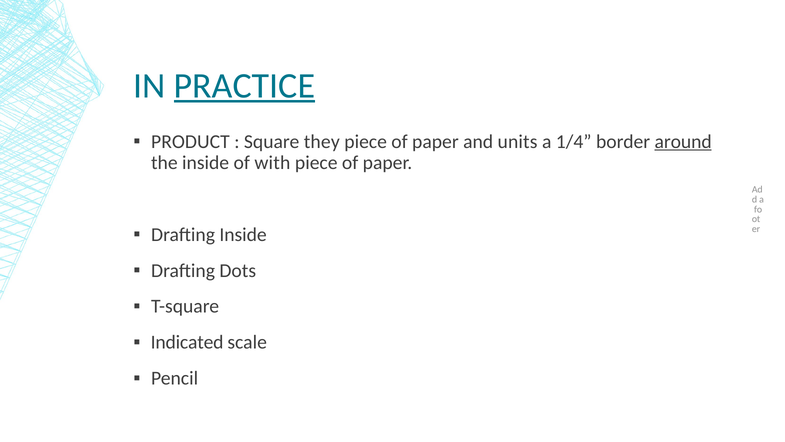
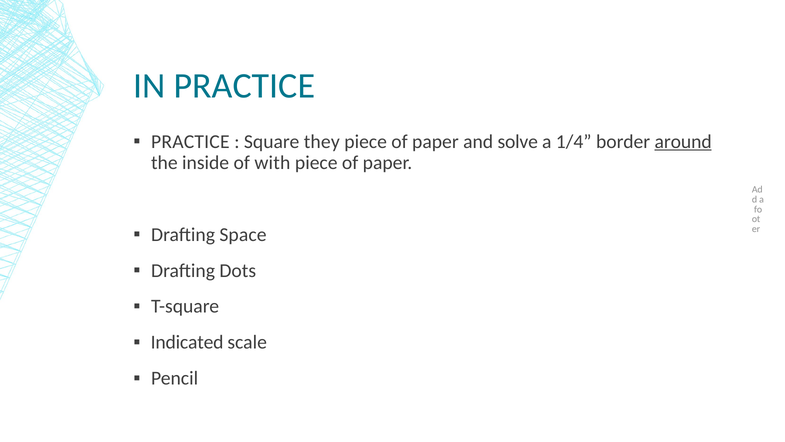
PRACTICE at (245, 86) underline: present -> none
PRODUCT at (190, 141): PRODUCT -> PRACTICE
units: units -> solve
Drafting Inside: Inside -> Space
